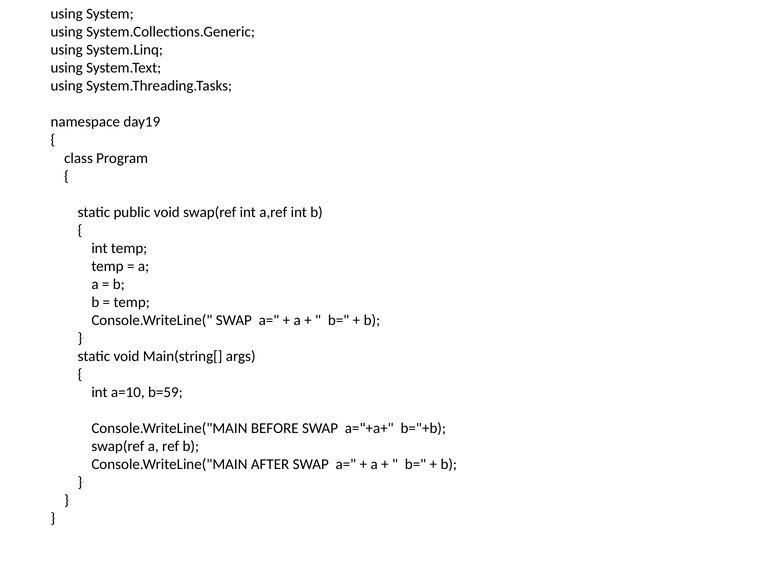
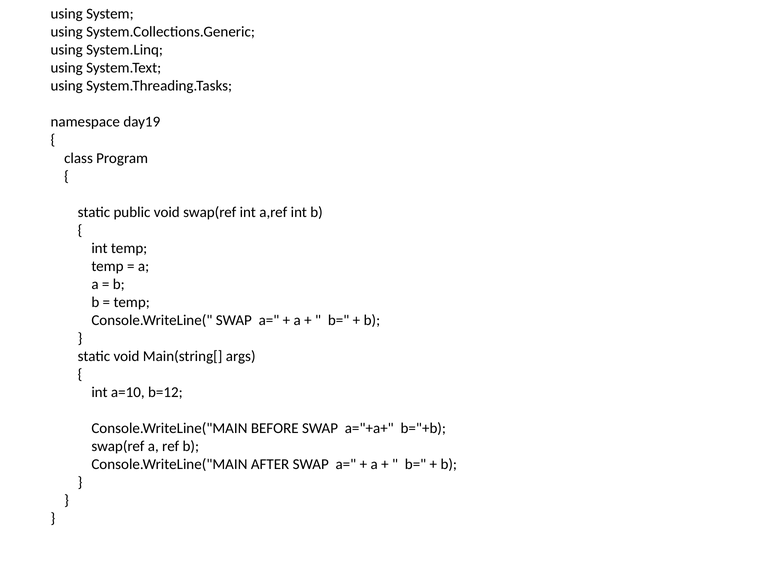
b=59: b=59 -> b=12
